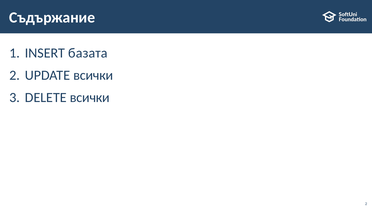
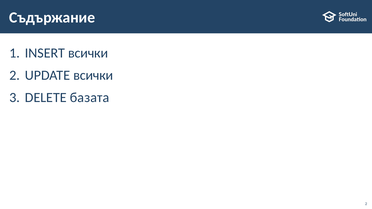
INSERT базата: базата -> всички
DELETE всички: всички -> базата
